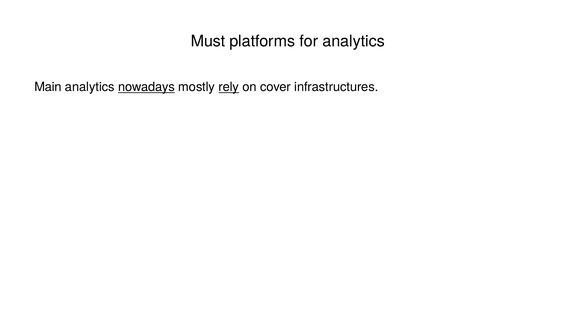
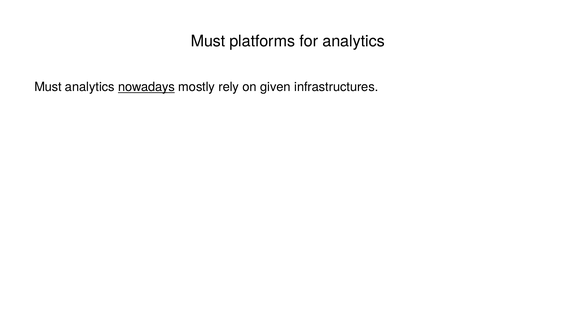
Main at (48, 87): Main -> Must
rely underline: present -> none
cover: cover -> given
